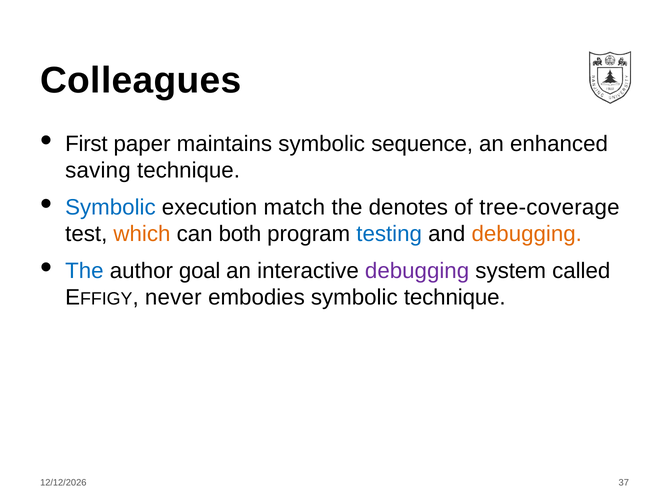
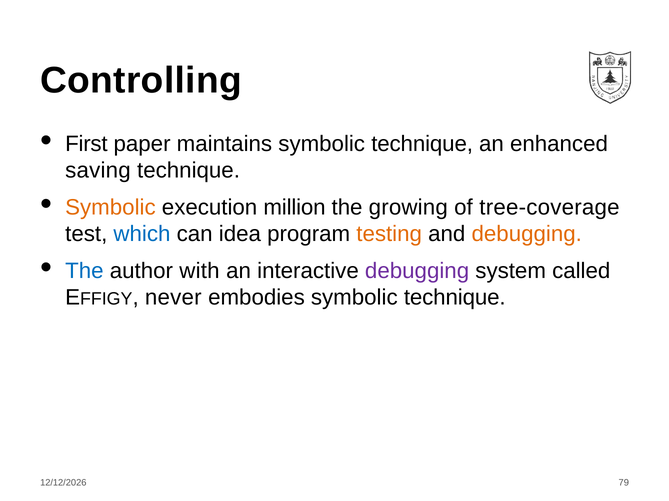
Colleagues: Colleagues -> Controlling
sequence at (422, 144): sequence -> technique
Symbolic at (110, 208) colour: blue -> orange
match: match -> million
denotes: denotes -> growing
which colour: orange -> blue
both: both -> idea
testing colour: blue -> orange
goal: goal -> with
37: 37 -> 79
